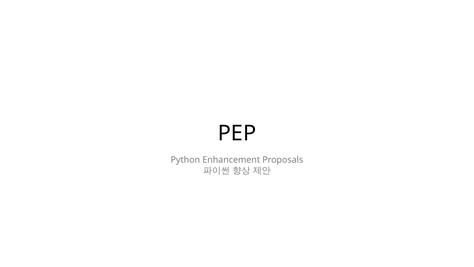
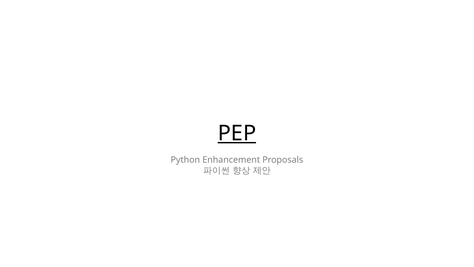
PEP underline: none -> present
